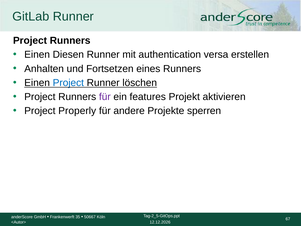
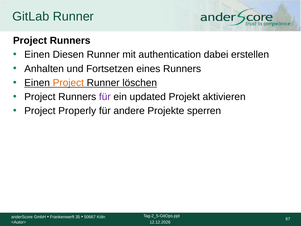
versa: versa -> dabei
Project at (68, 83) colour: blue -> orange
features: features -> updated
